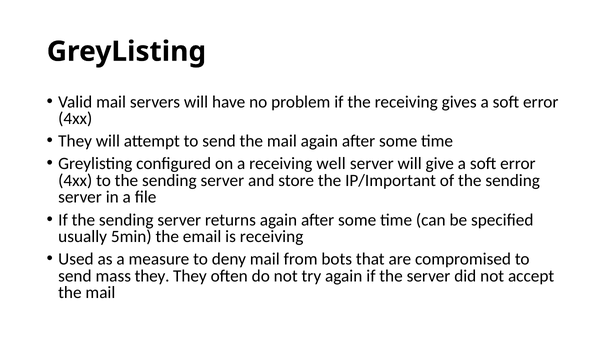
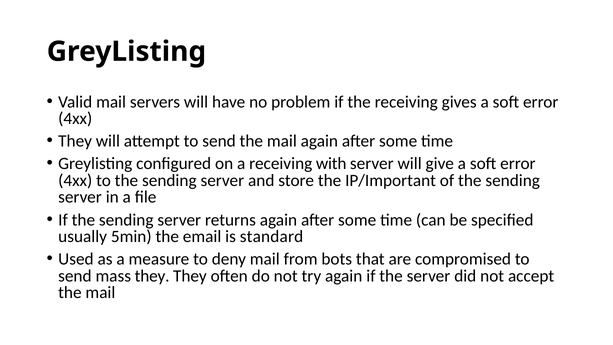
well: well -> with
is receiving: receiving -> standard
